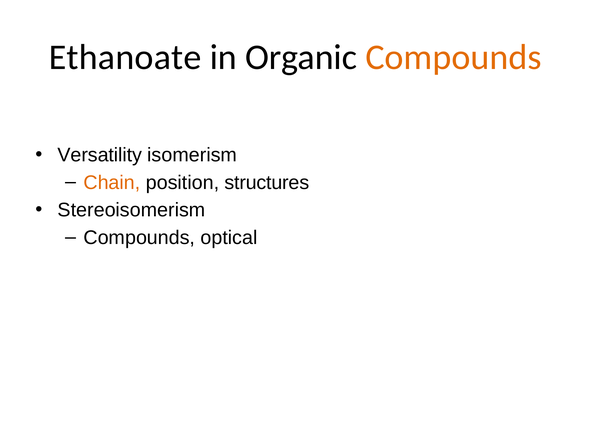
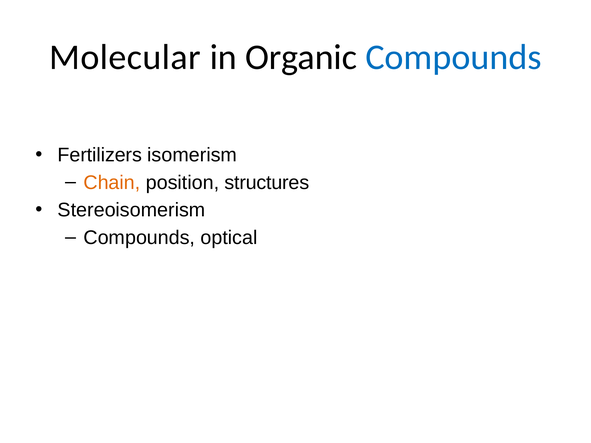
Ethanoate: Ethanoate -> Molecular
Compounds at (453, 57) colour: orange -> blue
Versatility: Versatility -> Fertilizers
